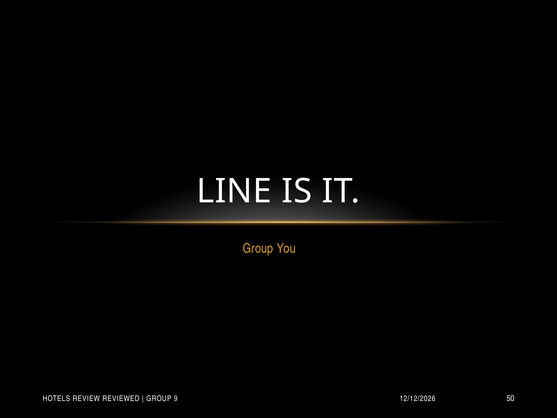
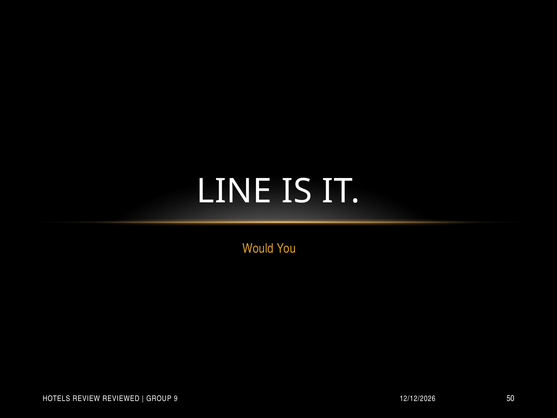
Group at (258, 248): Group -> Would
